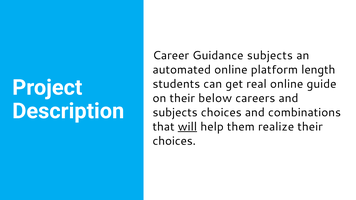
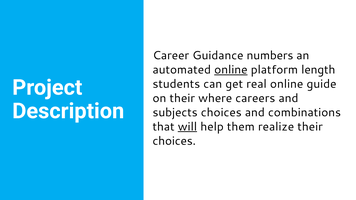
Guidance subjects: subjects -> numbers
online at (231, 70) underline: none -> present
below: below -> where
